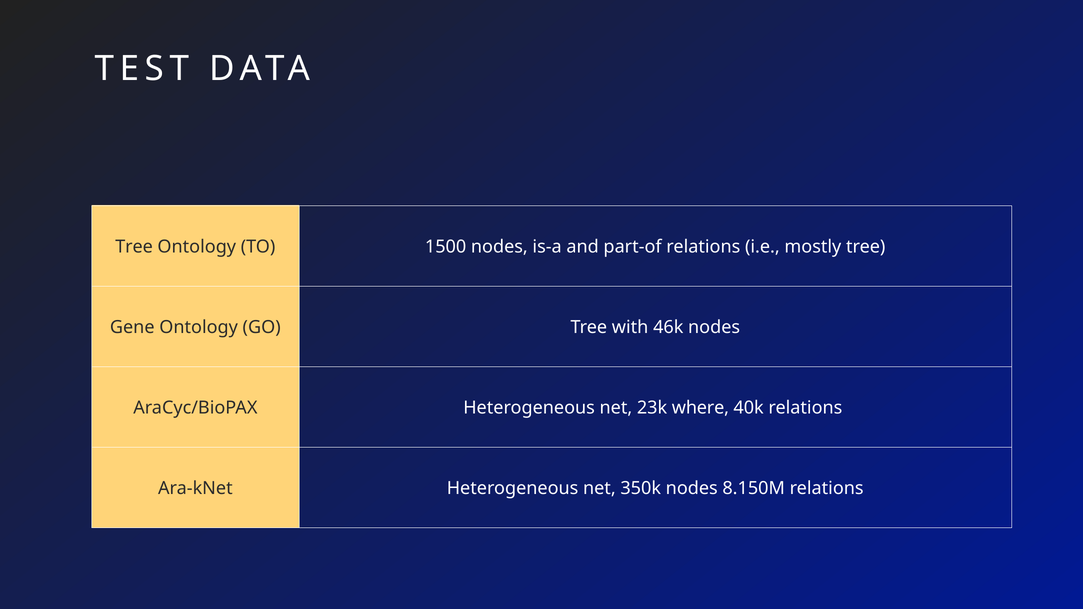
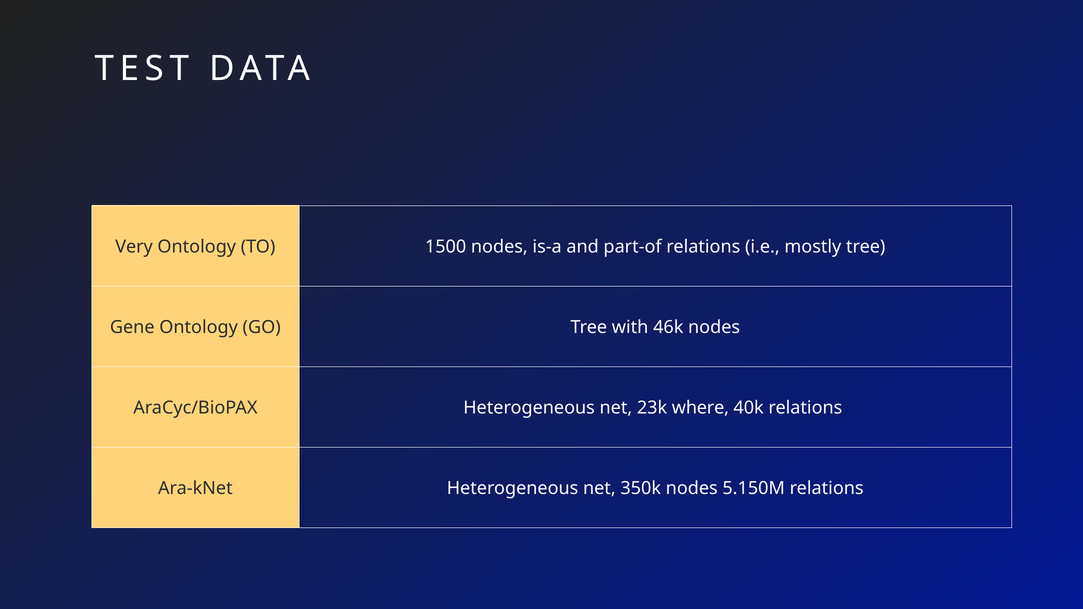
Tree at (134, 247): Tree -> Very
8.150M: 8.150M -> 5.150M
